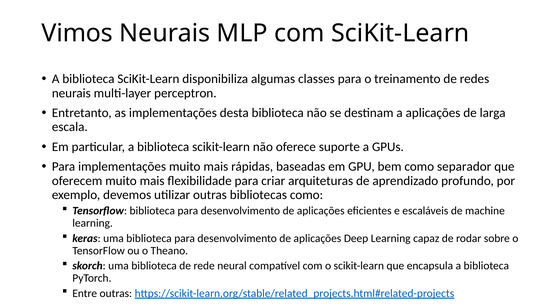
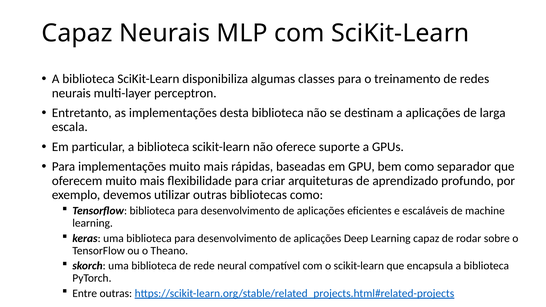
Vimos at (77, 33): Vimos -> Capaz
